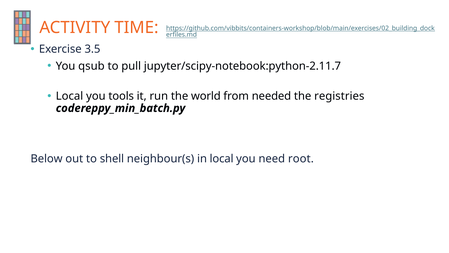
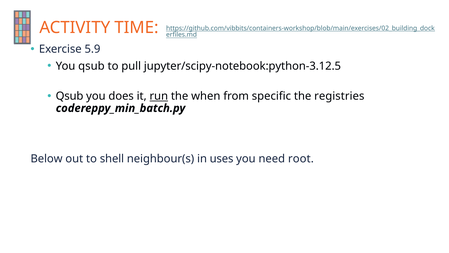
3.5: 3.5 -> 5.9
jupyter/scipy-notebook:python-2.11.7: jupyter/scipy-notebook:python-2.11.7 -> jupyter/scipy-notebook:python-3.12.5
Local at (69, 96): Local -> Qsub
tools: tools -> does
run underline: none -> present
world: world -> when
needed: needed -> specific
in local: local -> uses
